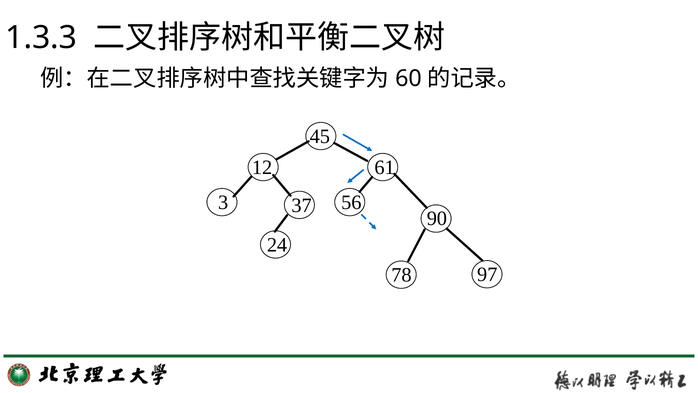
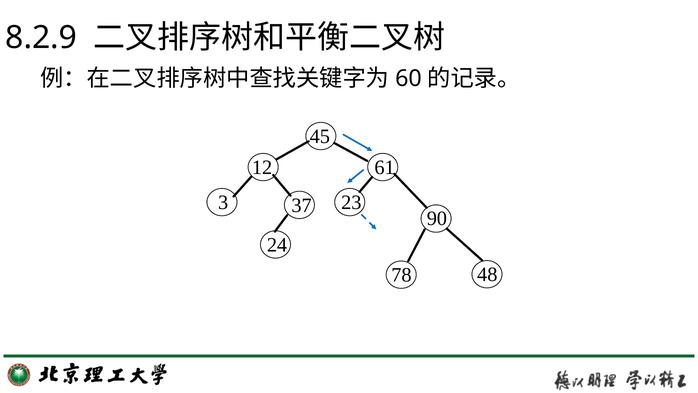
1.3.3: 1.3.3 -> 8.2.9
56: 56 -> 23
97: 97 -> 48
